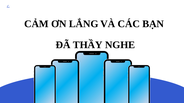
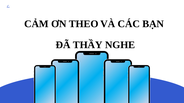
LẮNG: LẮNG -> THEO
